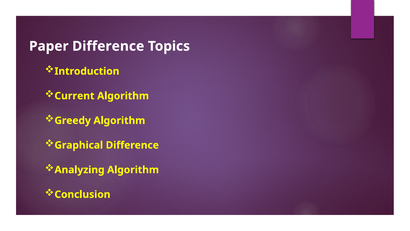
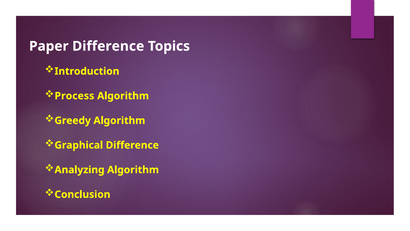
Current: Current -> Process
